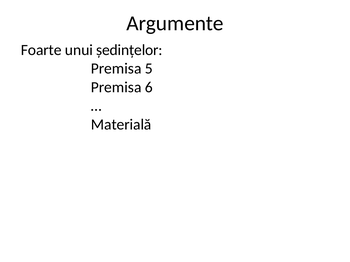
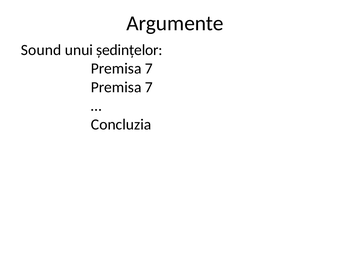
Foarte: Foarte -> Sound
5 at (149, 69): 5 -> 7
6 at (149, 87): 6 -> 7
Materială: Materială -> Concluzia
